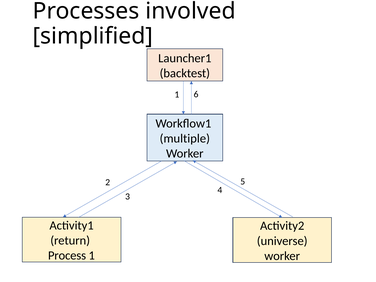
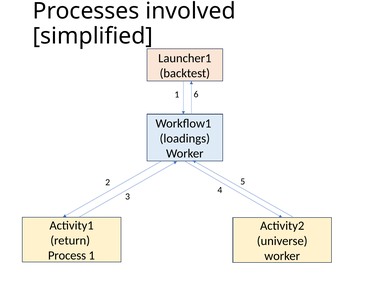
multiple: multiple -> loadings
